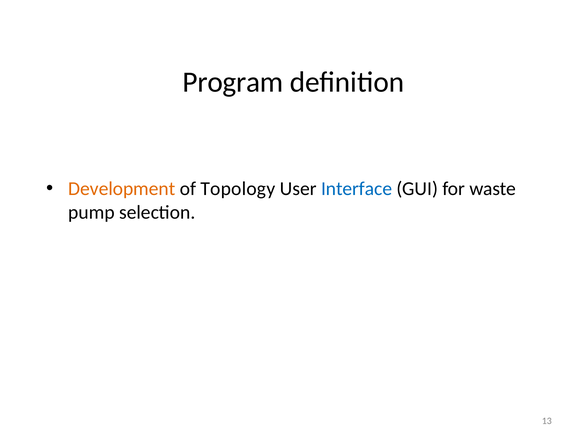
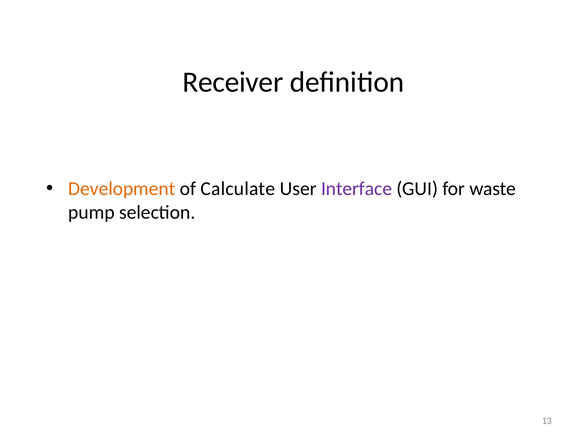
Program: Program -> Receiver
Topology: Topology -> Calculate
Interface colour: blue -> purple
